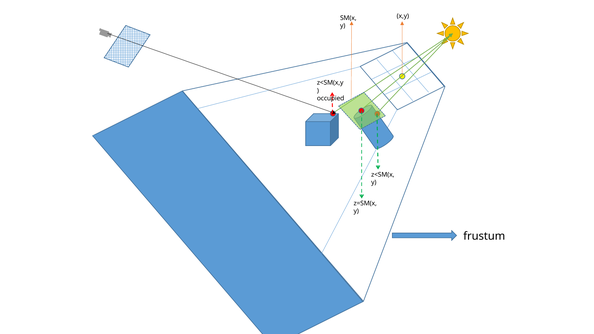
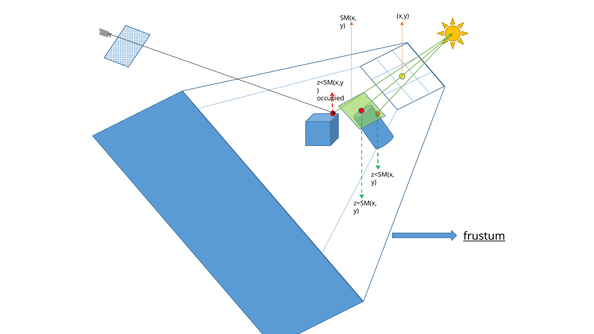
frustum underline: none -> present
